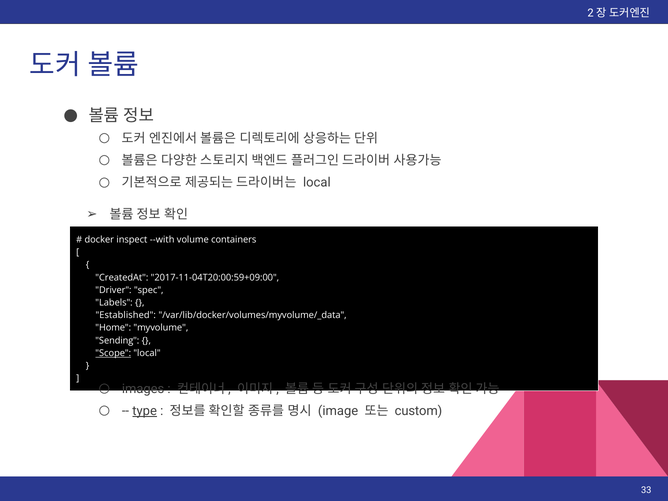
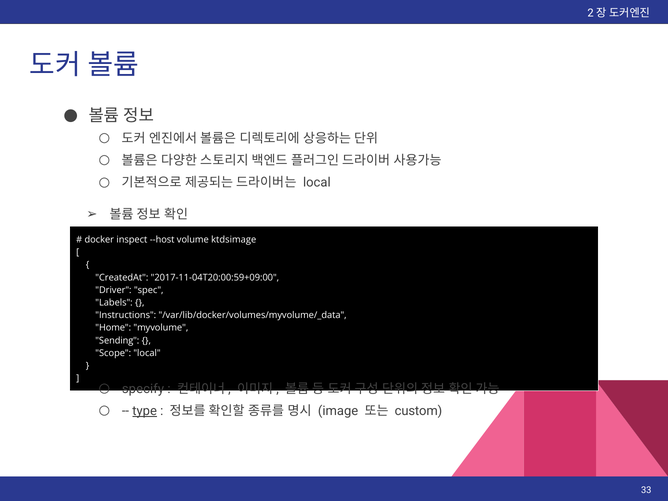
--with: --with -> --host
containers: containers -> ktdsimage
Established: Established -> Instructions
Scope underline: present -> none
images: images -> specify
